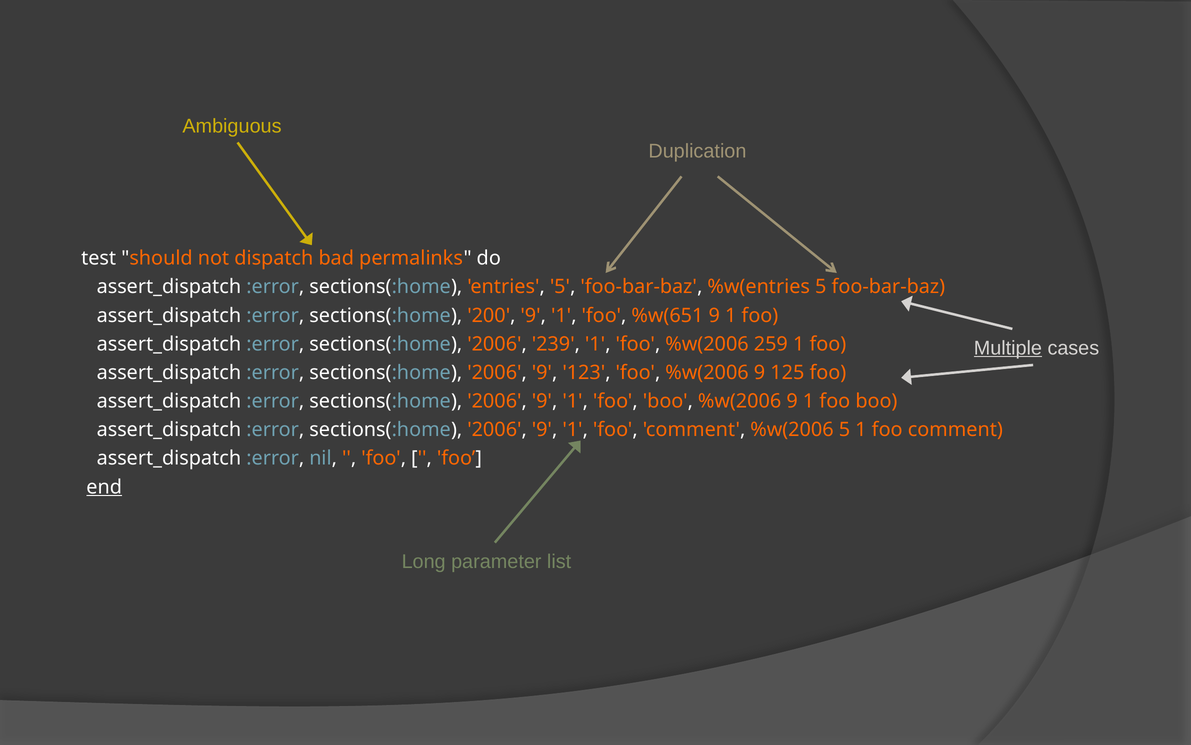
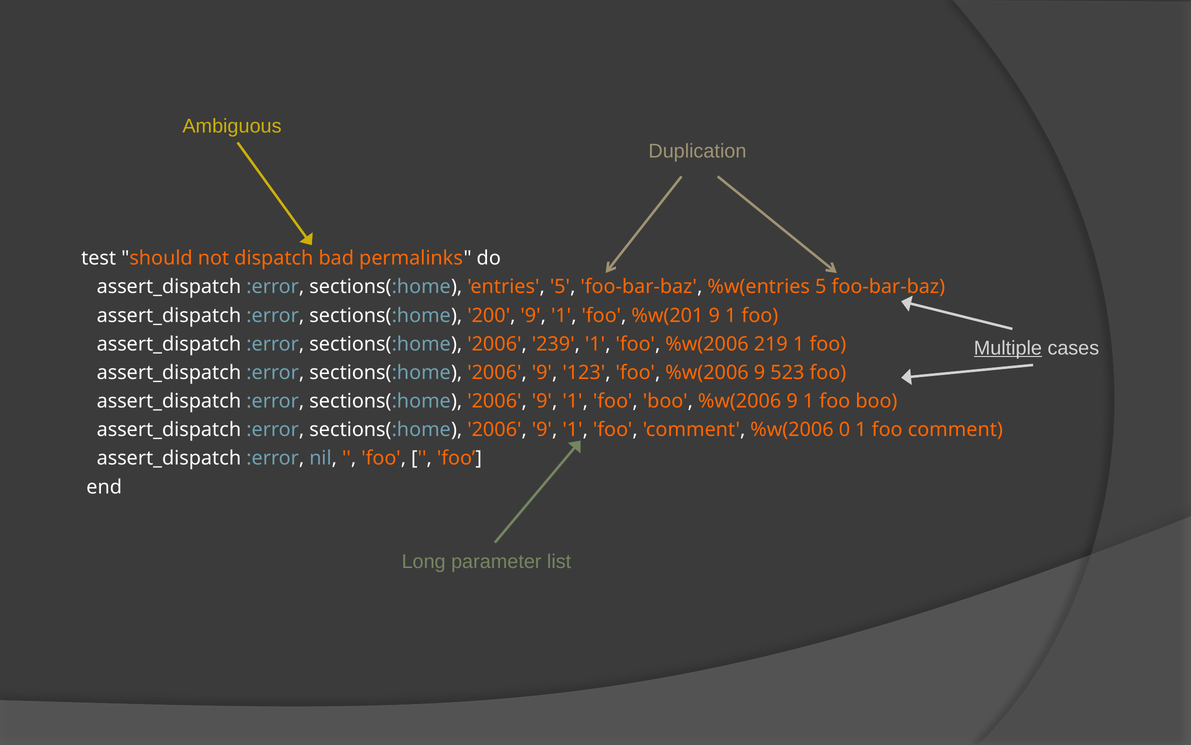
%w(651: %w(651 -> %w(201
259: 259 -> 219
125: 125 -> 523
%w(2006 5: 5 -> 0
end underline: present -> none
